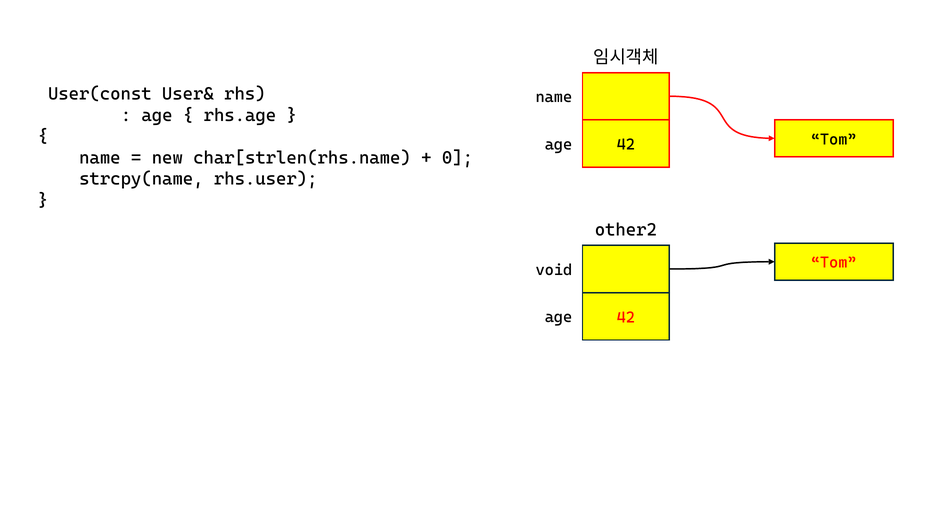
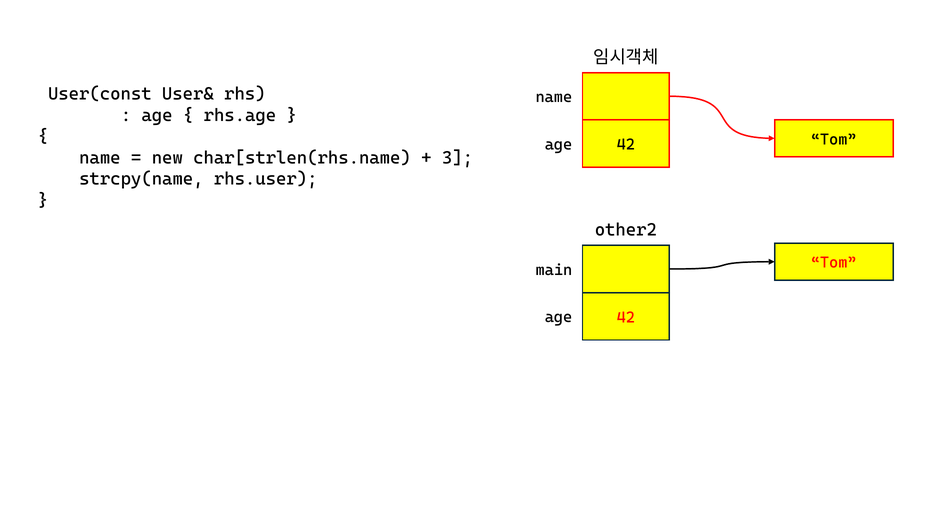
0: 0 -> 3
void: void -> main
